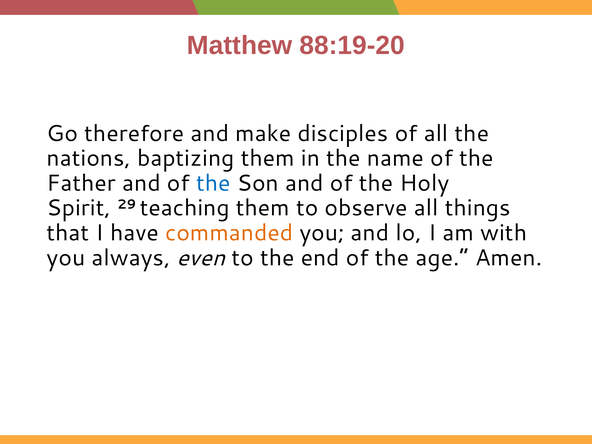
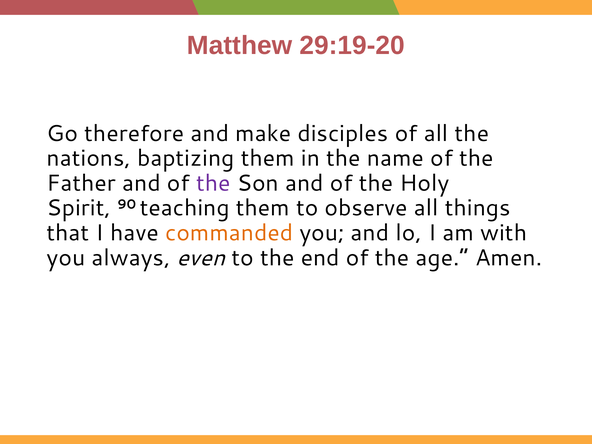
88:19-20: 88:19-20 -> 29:19-20
the at (213, 183) colour: blue -> purple
29: 29 -> 90
